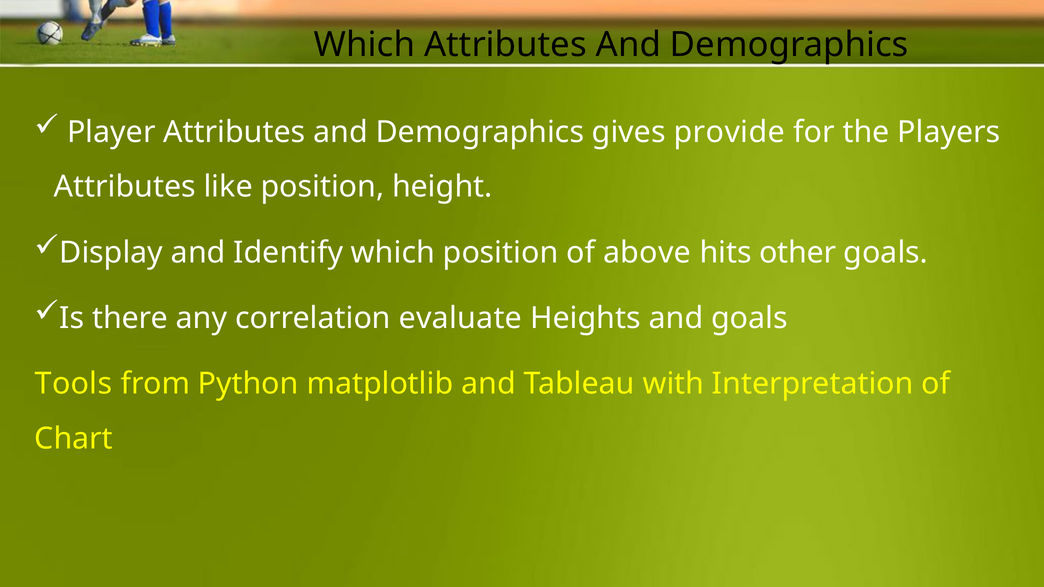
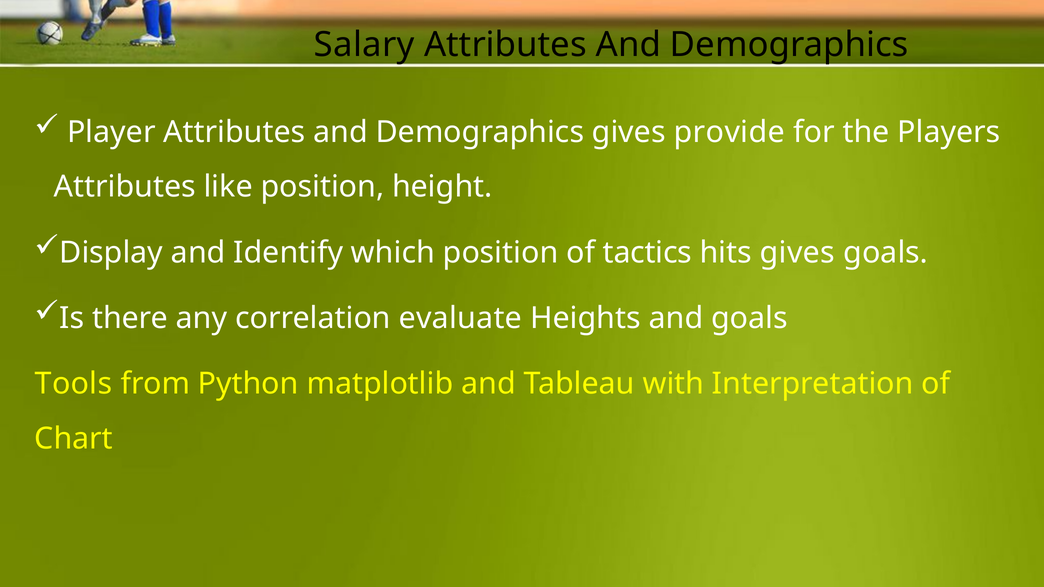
Which at (364, 45): Which -> Salary
above: above -> tactics
hits other: other -> gives
